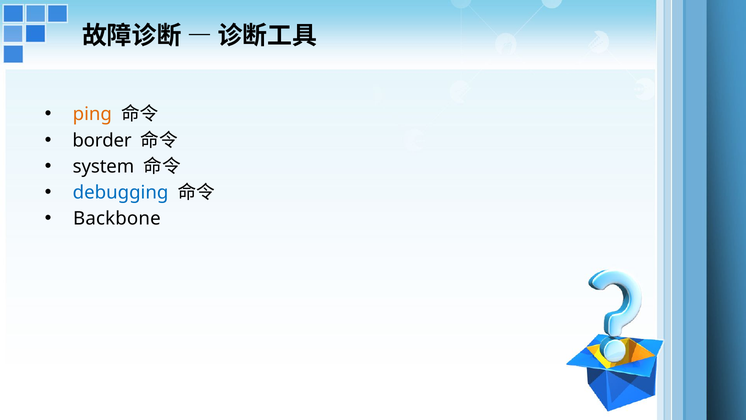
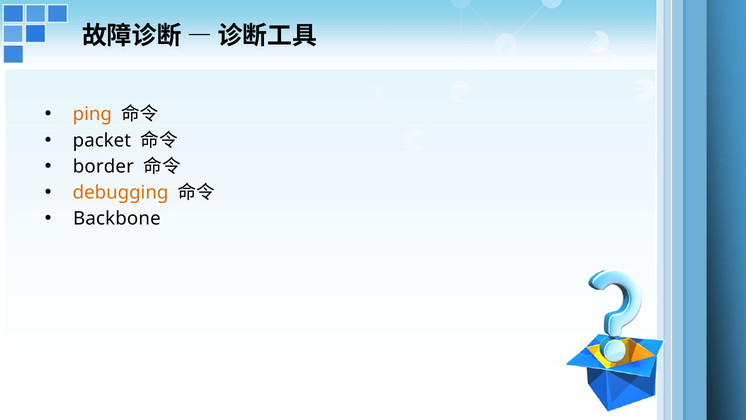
border: border -> packet
system: system -> border
debugging colour: blue -> orange
